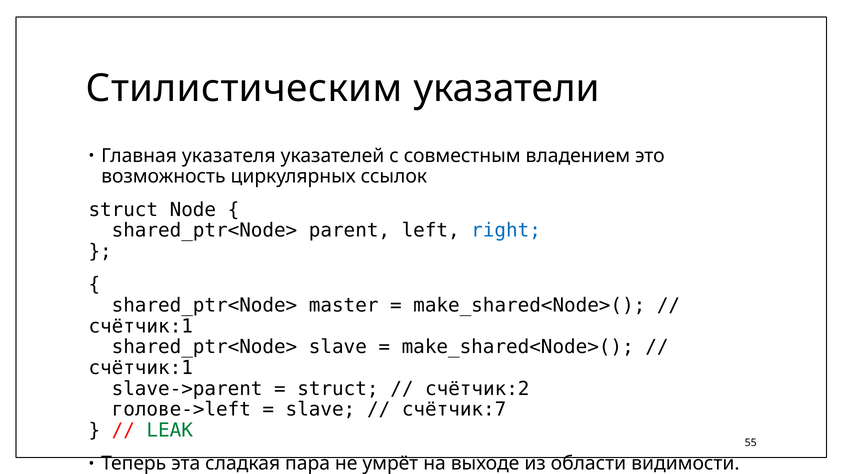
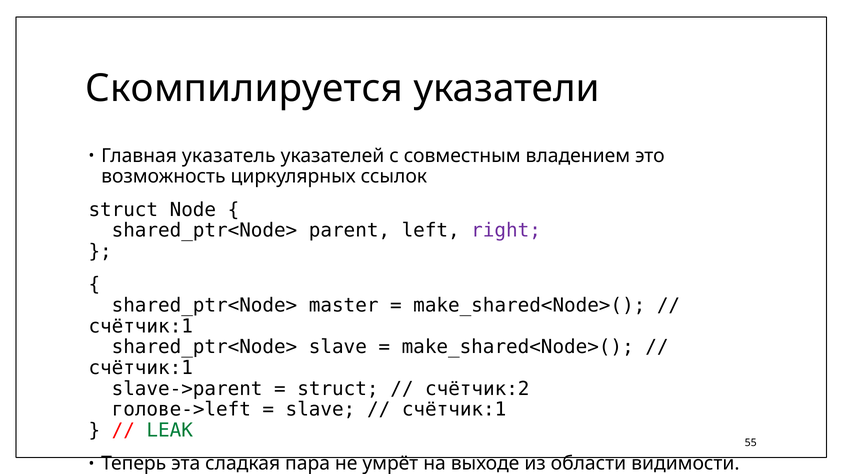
Стилистическим: Стилистическим -> Скомпилируется
указателя: указателя -> указатель
right colour: blue -> purple
счётчик:7 at (454, 410): счётчик:7 -> счётчик:1
